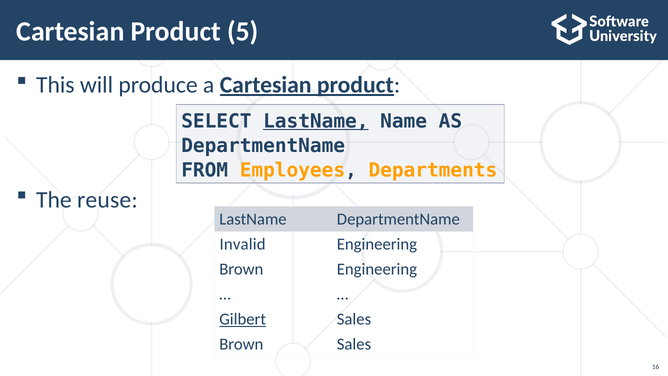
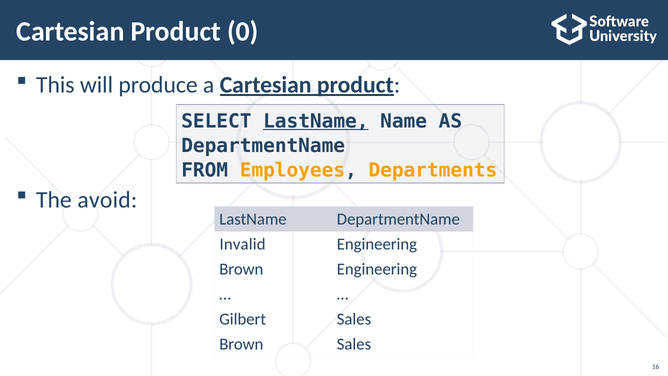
5: 5 -> 0
reuse: reuse -> avoid
Gilbert underline: present -> none
